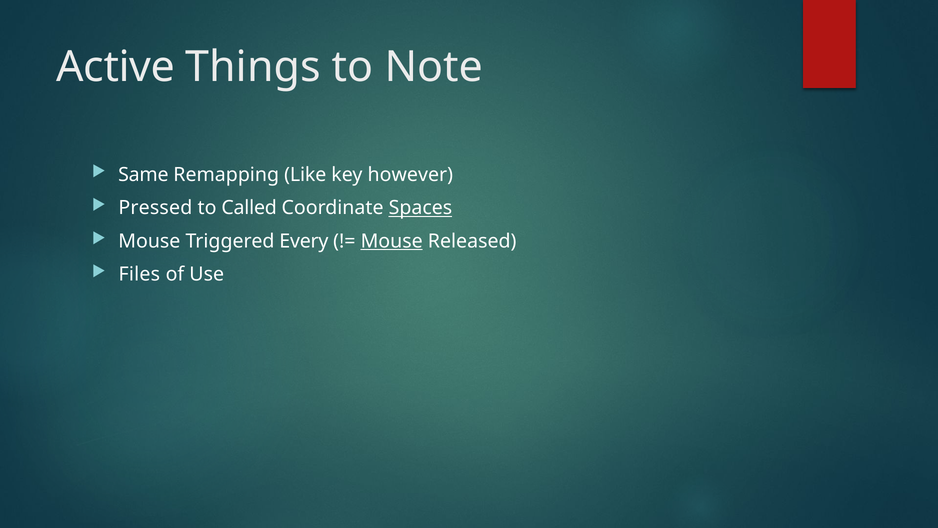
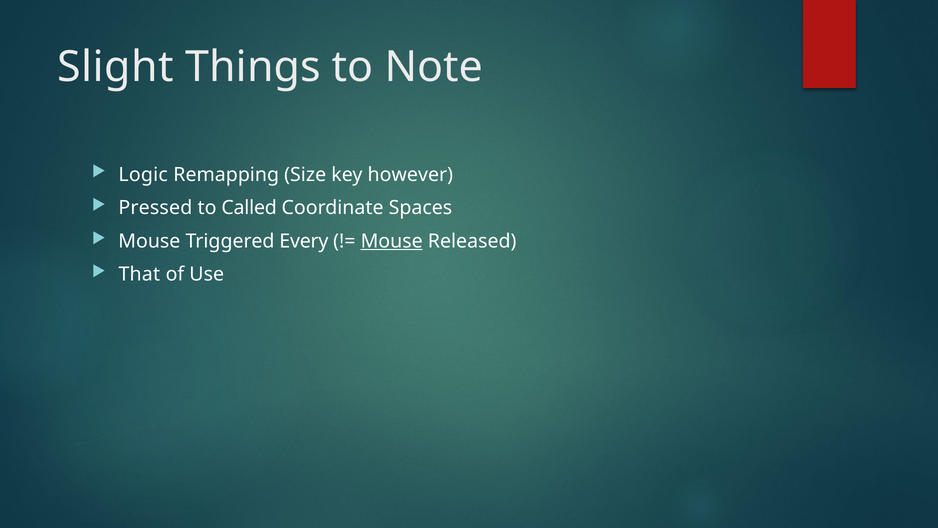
Active: Active -> Slight
Same: Same -> Logic
Like: Like -> Size
Spaces underline: present -> none
Files: Files -> That
